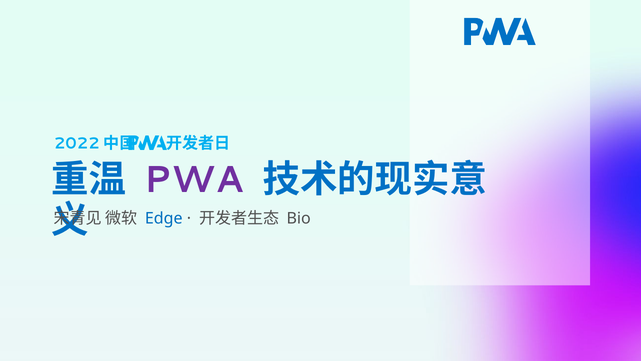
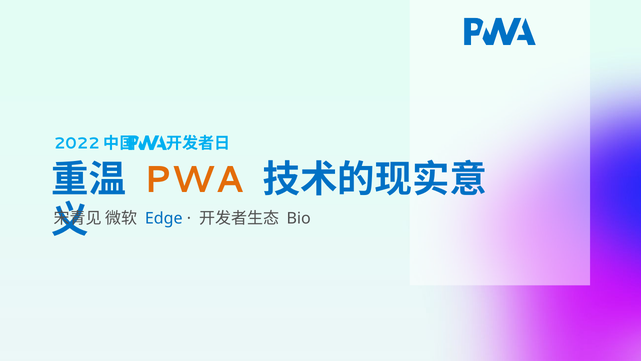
PWA colour: purple -> orange
